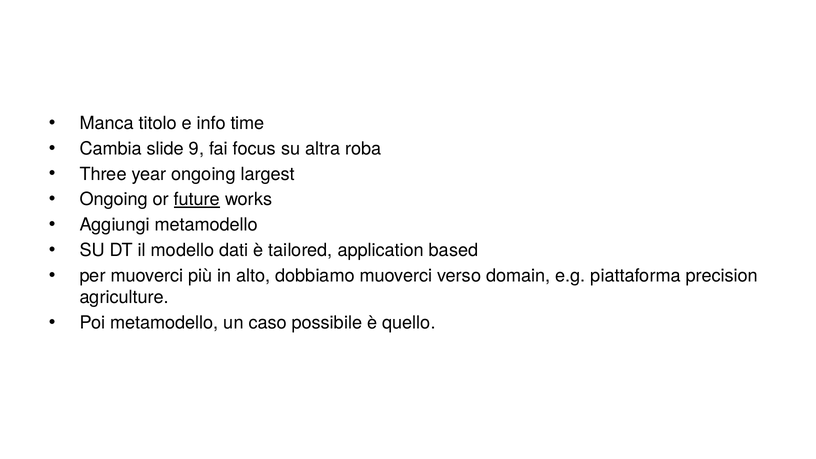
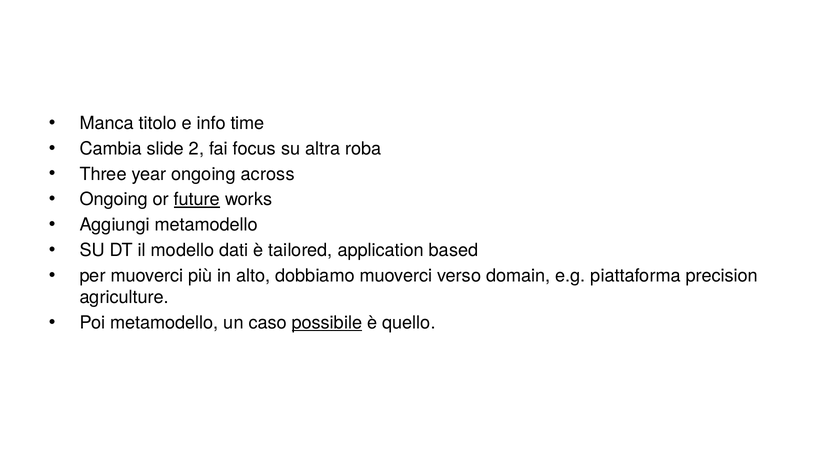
9: 9 -> 2
largest: largest -> across
possibile underline: none -> present
